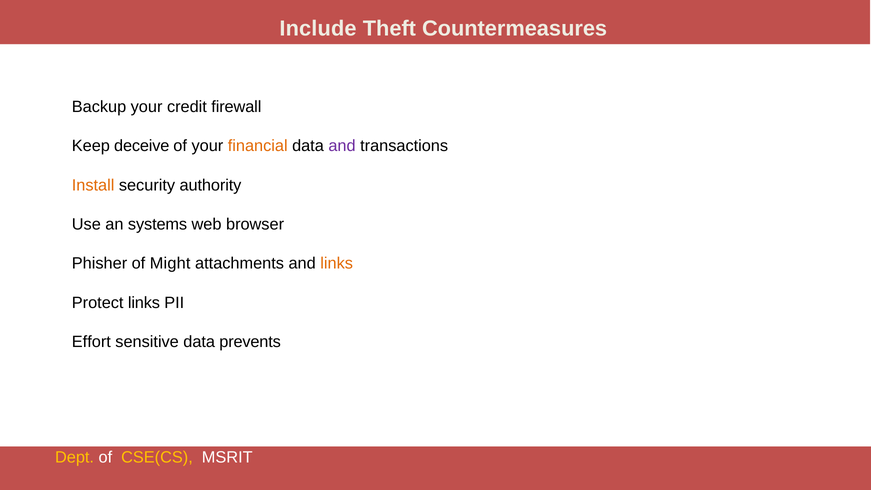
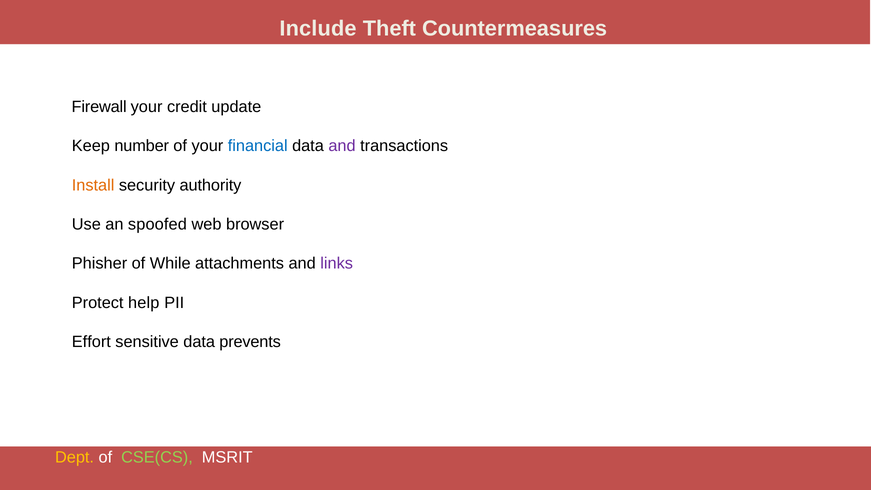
Backup: Backup -> Firewall
firewall: firewall -> update
deceive: deceive -> number
financial colour: orange -> blue
systems: systems -> spoofed
Might: Might -> While
links at (337, 263) colour: orange -> purple
Protect links: links -> help
CSE(CS colour: yellow -> light green
